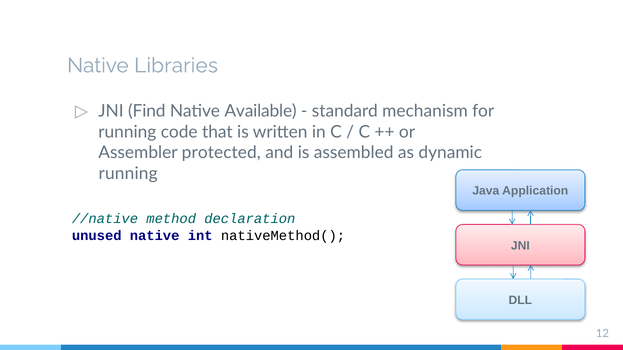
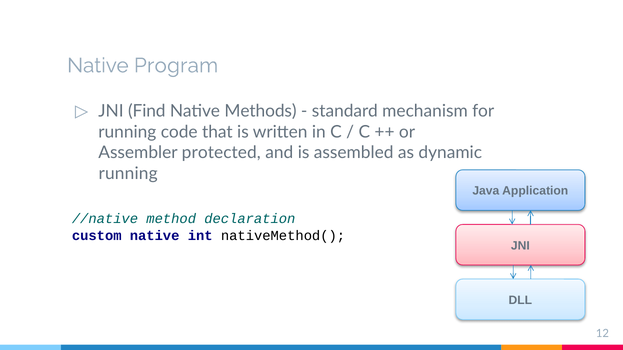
Libraries: Libraries -> Program
Available: Available -> Methods
unused: unused -> custom
